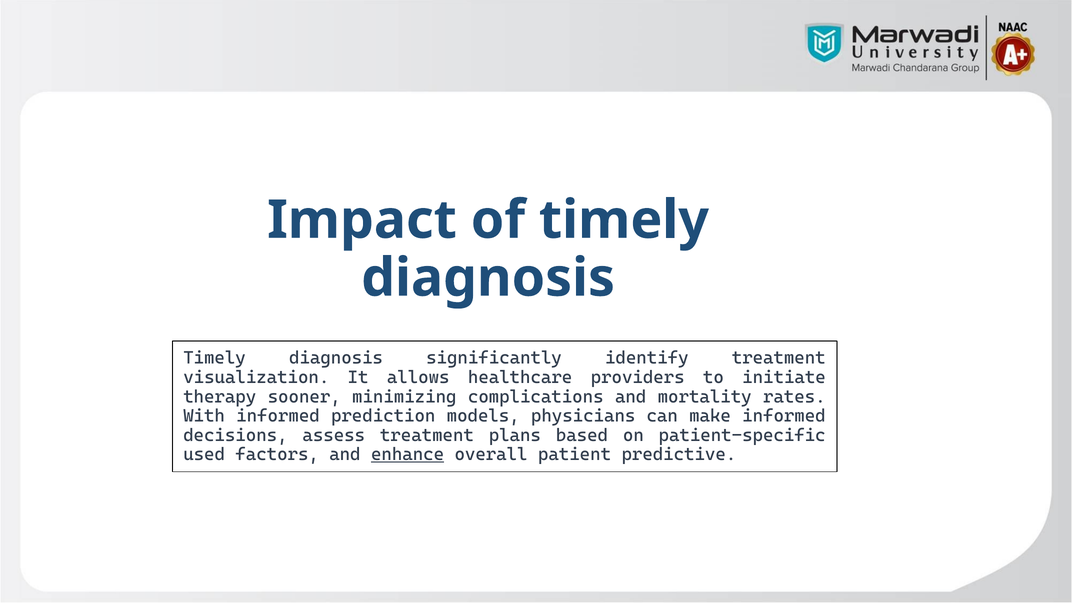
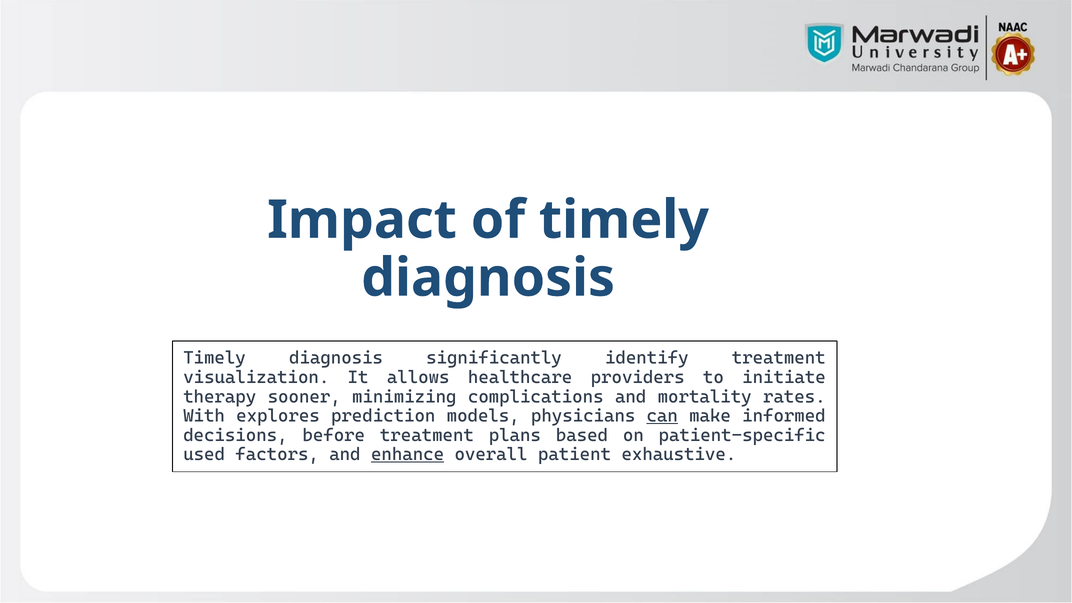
With informed: informed -> explores
can underline: none -> present
assess: assess -> before
predictive: predictive -> exhaustive
